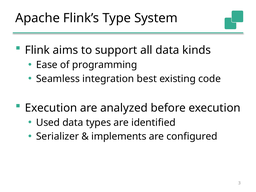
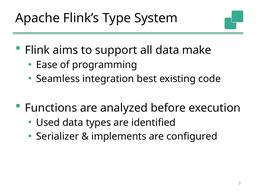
kinds: kinds -> make
Execution at (51, 108): Execution -> Functions
